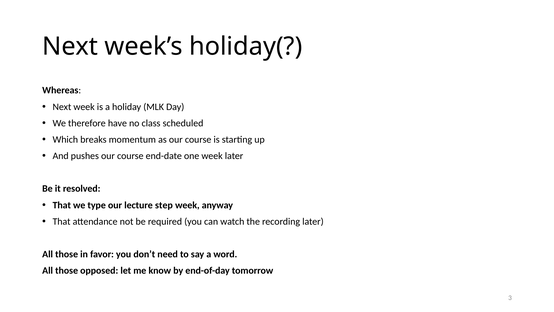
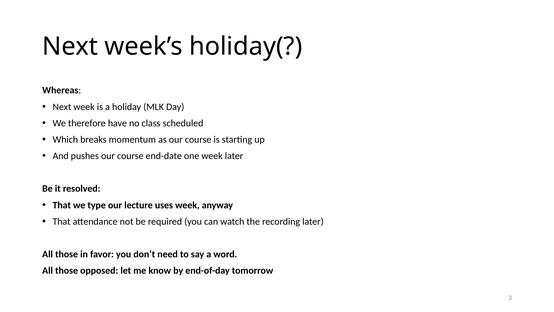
step: step -> uses
